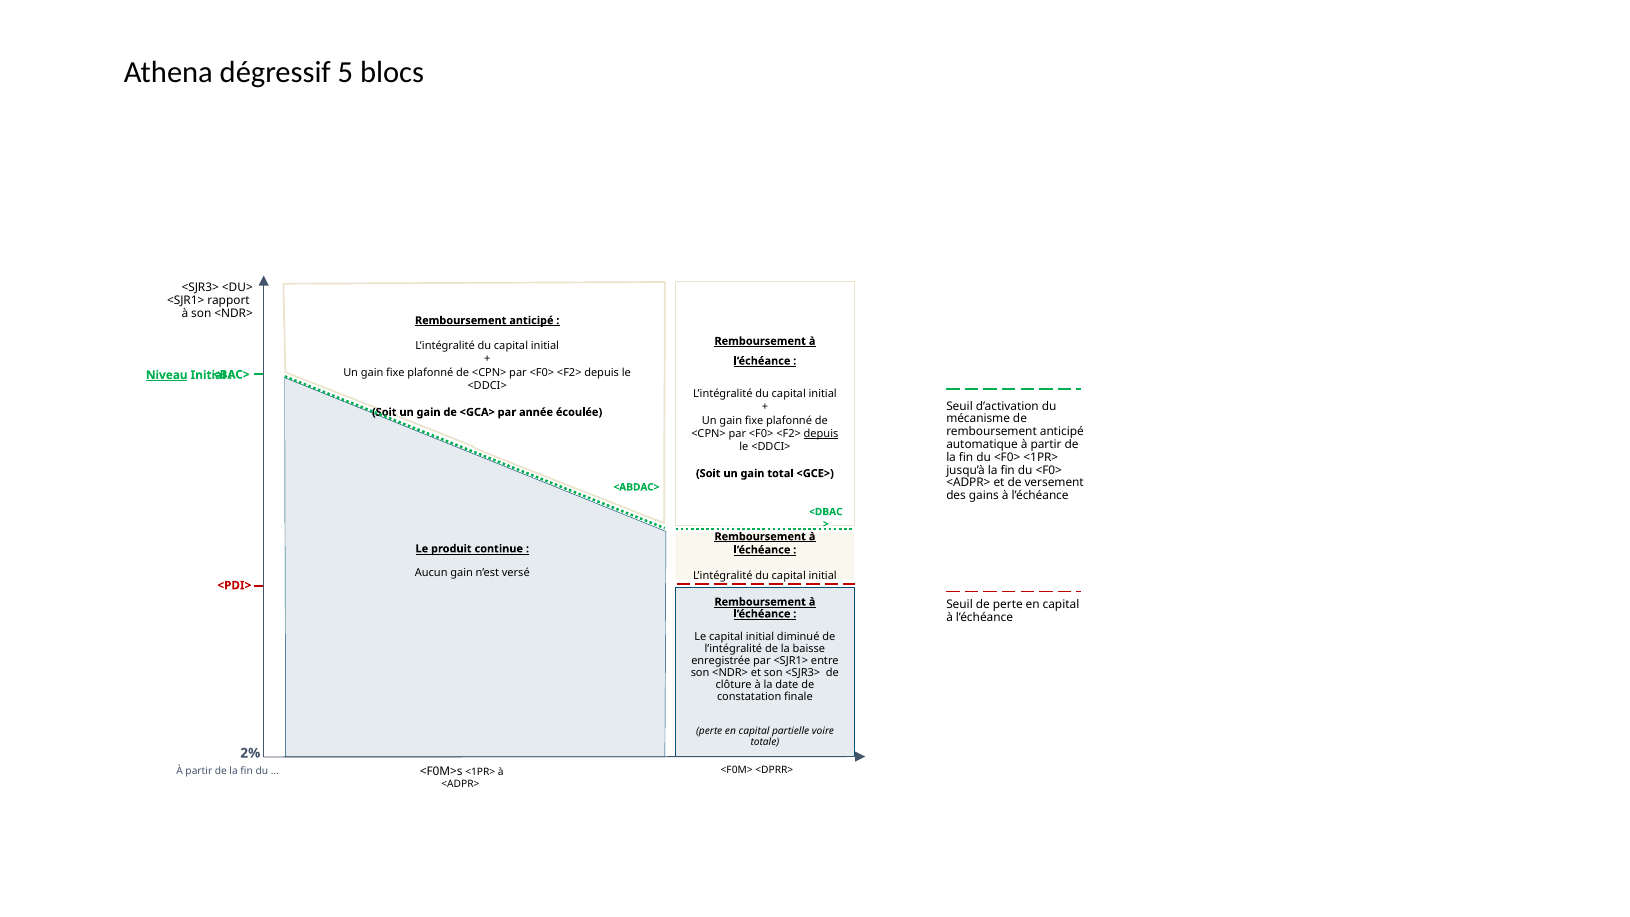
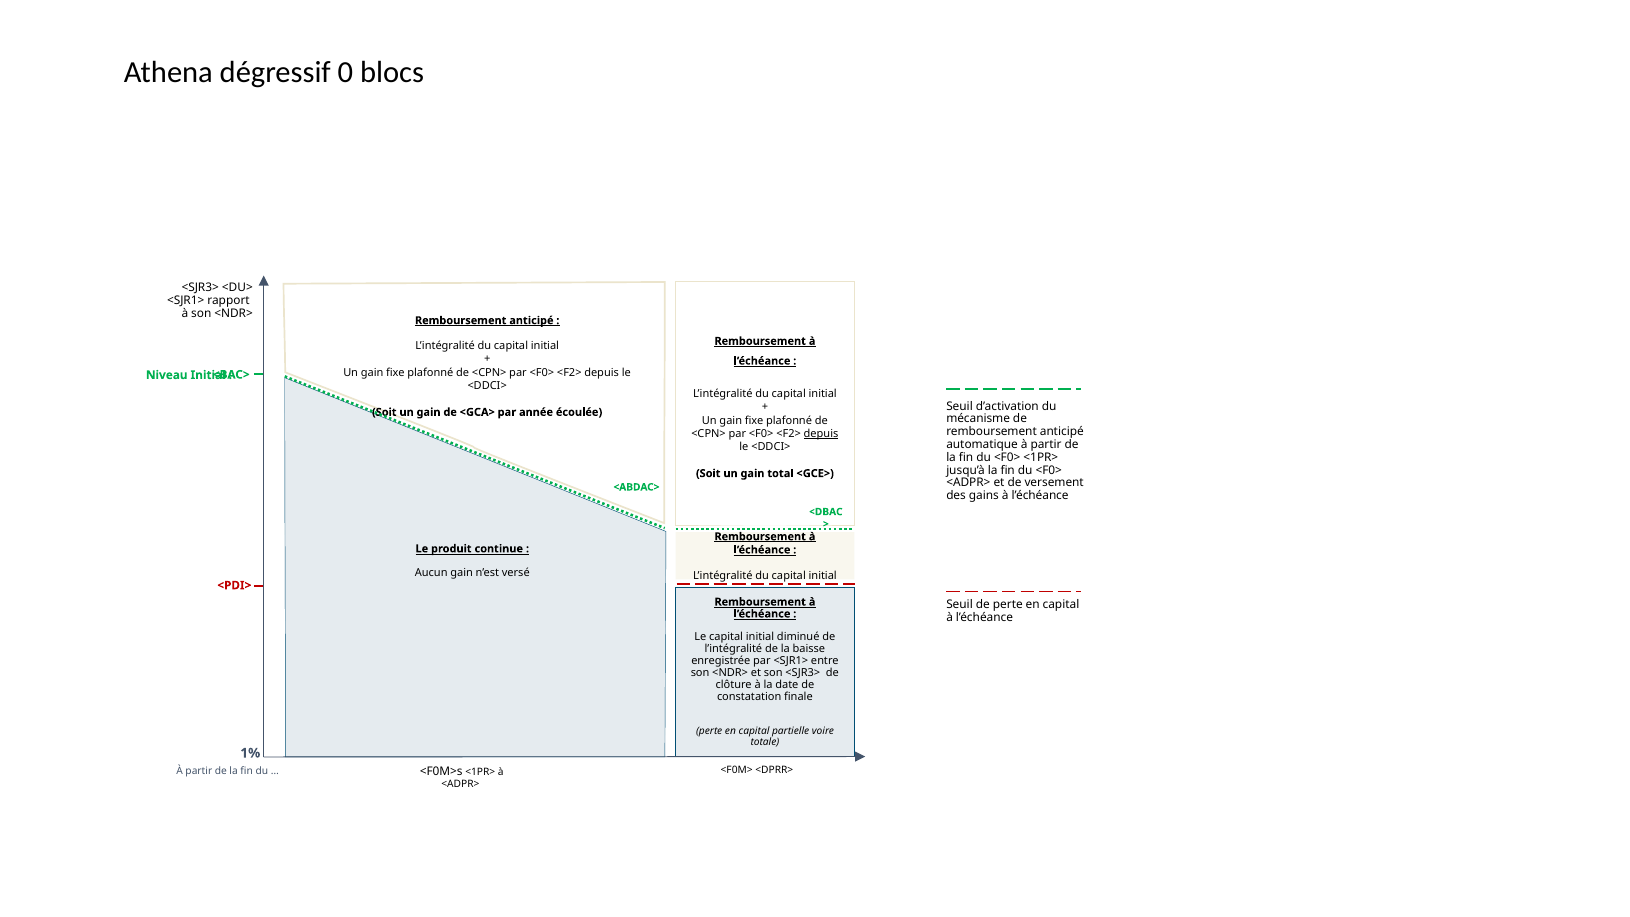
5: 5 -> 0
Niveau underline: present -> none
2%: 2% -> 1%
